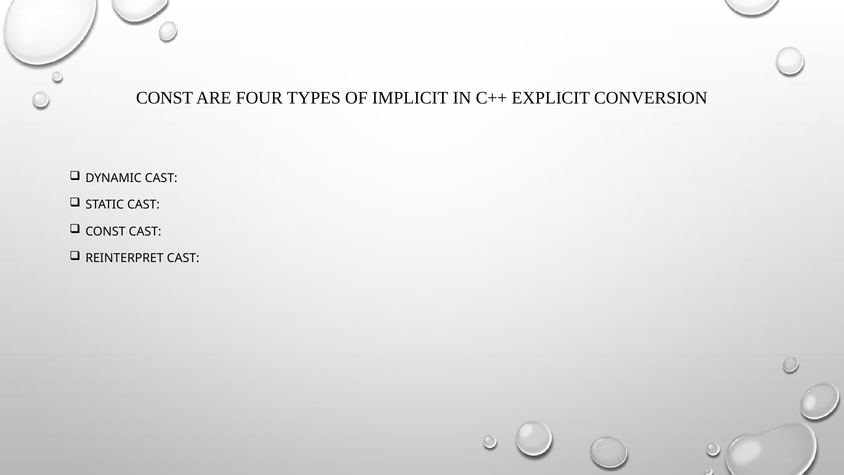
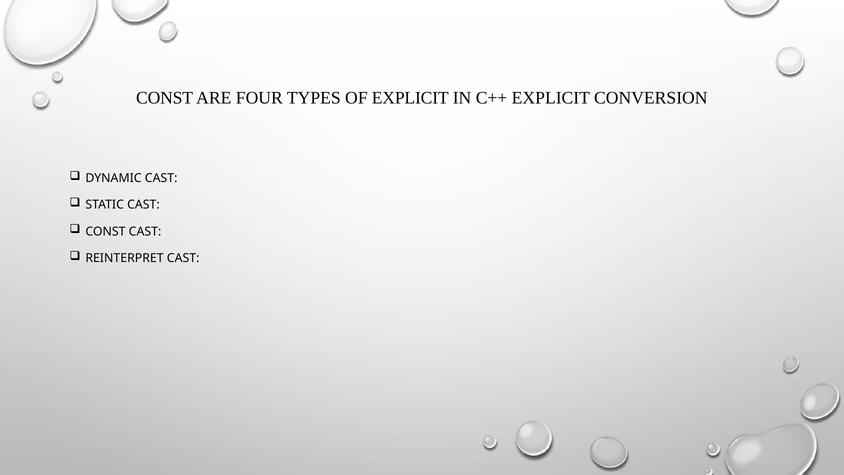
OF IMPLICIT: IMPLICIT -> EXPLICIT
